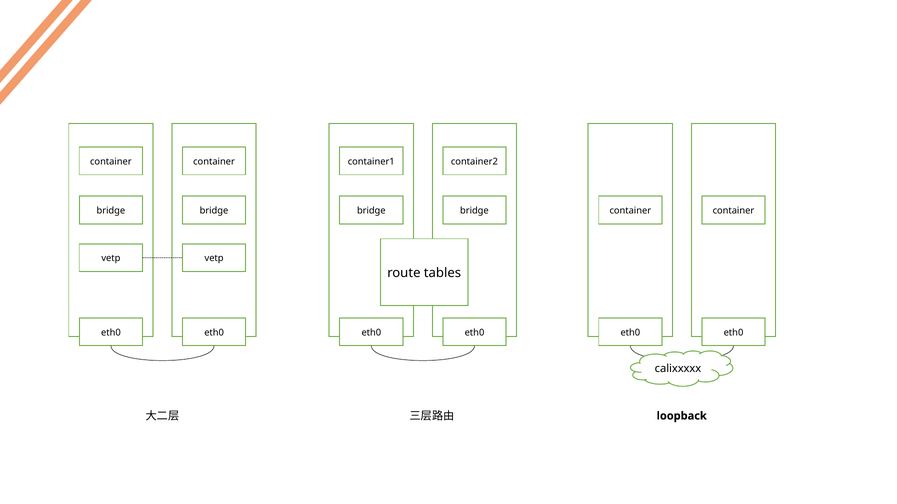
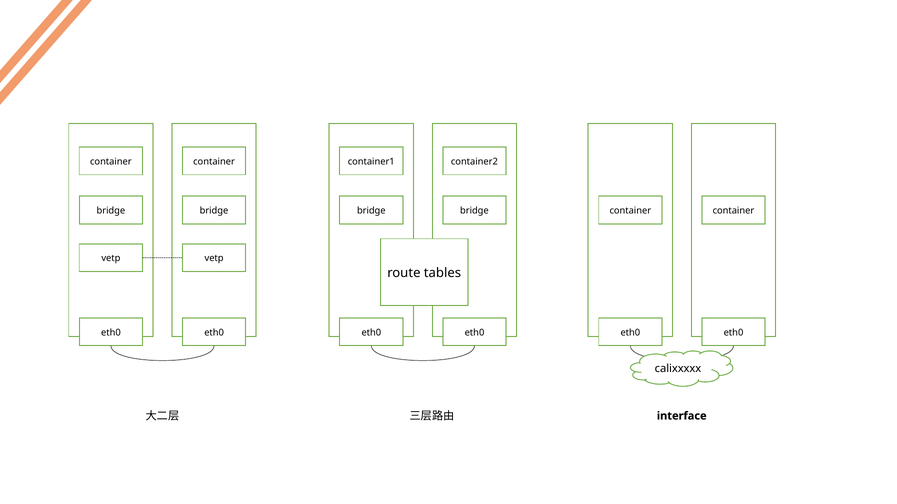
loopback: loopback -> interface
